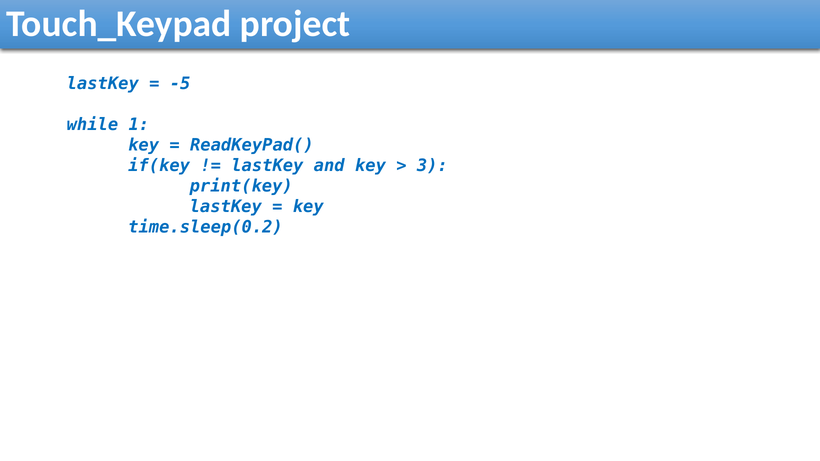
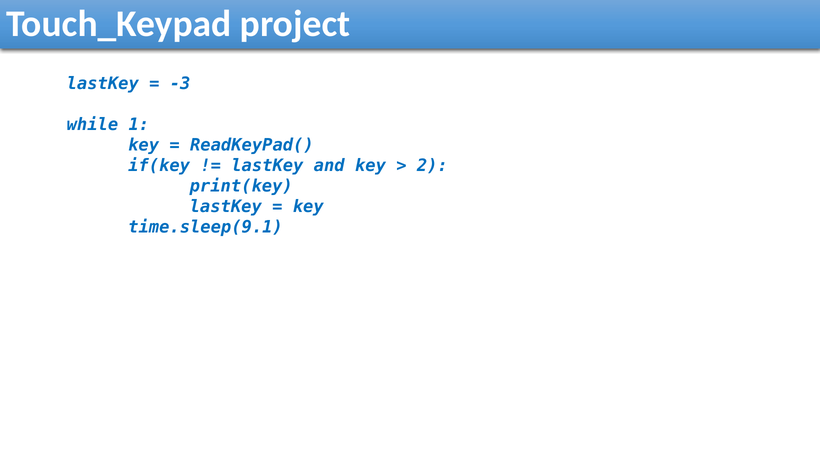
-5: -5 -> -3
3: 3 -> 2
time.sleep(0.2: time.sleep(0.2 -> time.sleep(9.1
